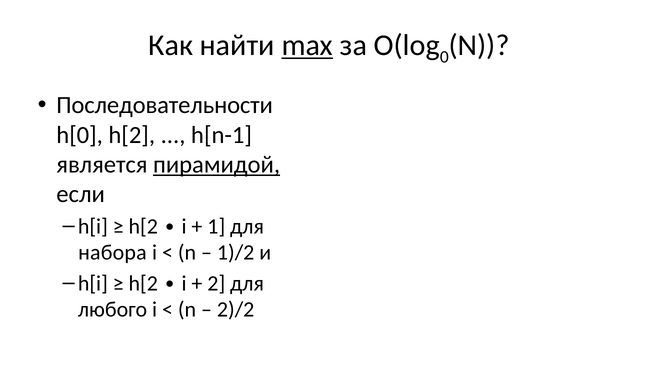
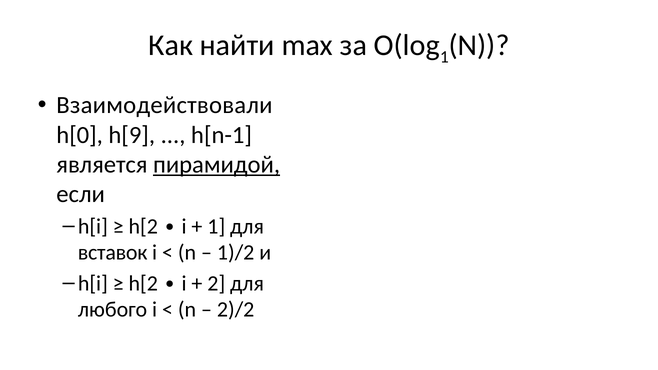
max underline: present -> none
0 at (444, 57): 0 -> 1
Последовательности: Последовательности -> Взаимодействовали
h[0 h[2: h[2 -> h[9
набора: набора -> вставок
